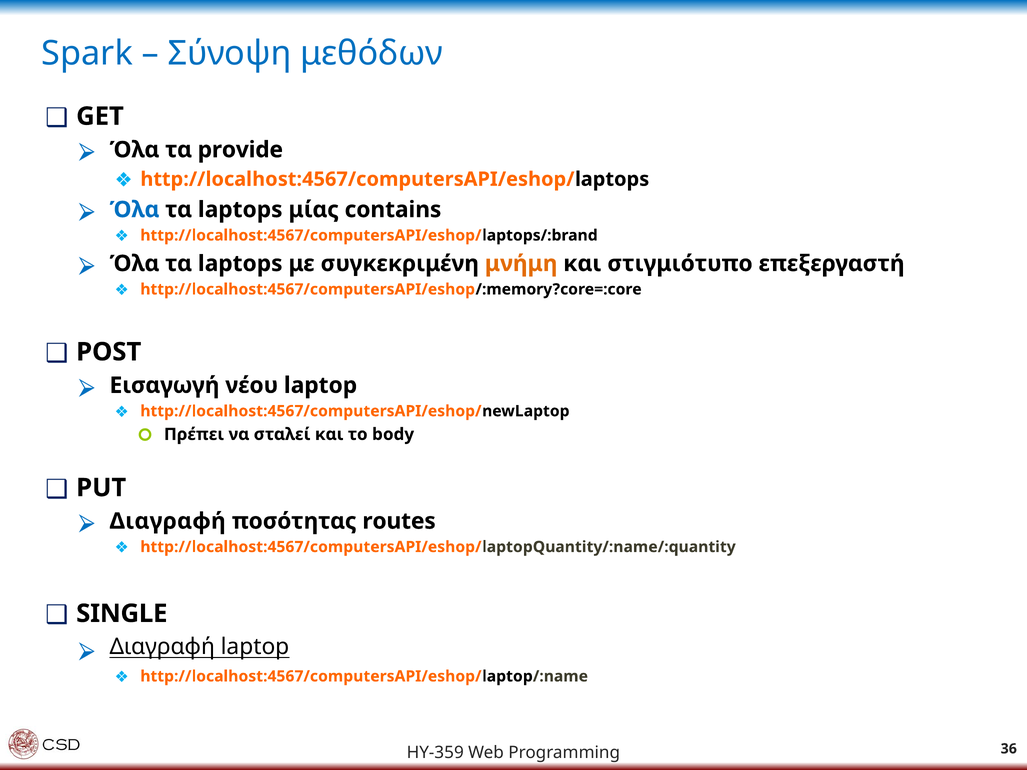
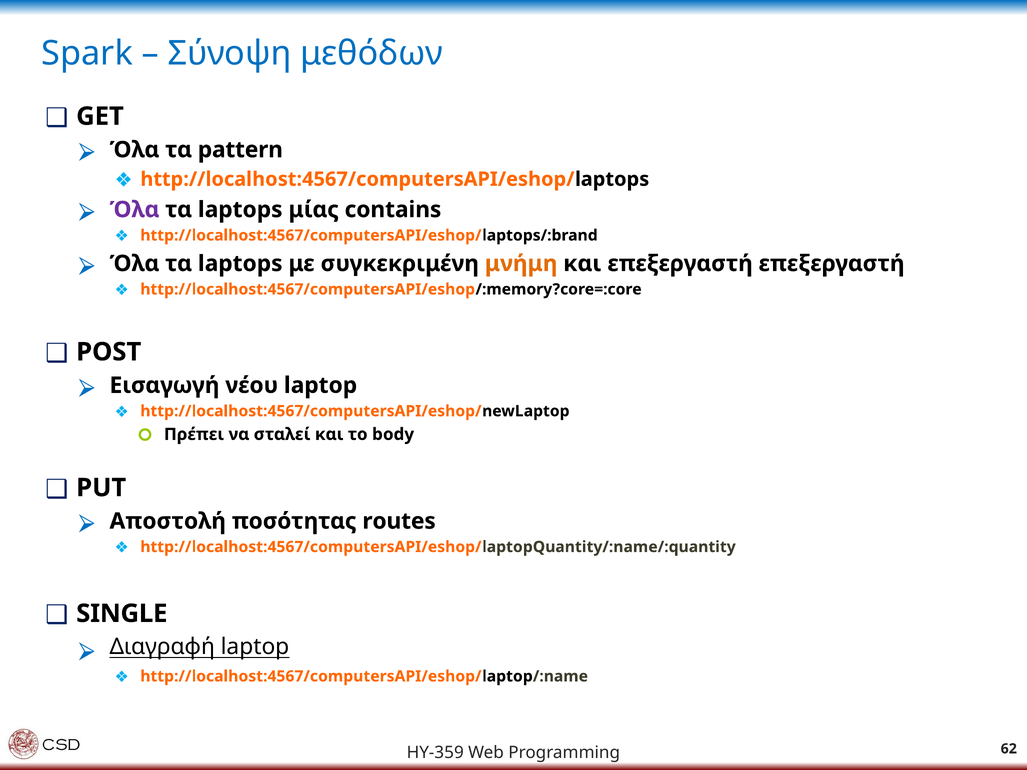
provide: provide -> pattern
Όλα at (135, 210) colour: blue -> purple
και στιγμιότυπο: στιγμιότυπο -> επεξεργαστή
Διαγραφή at (168, 521): Διαγραφή -> Αποστολή
36: 36 -> 62
